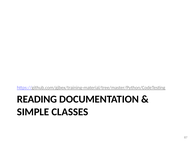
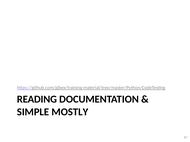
CLASSES: CLASSES -> MOSTLY
